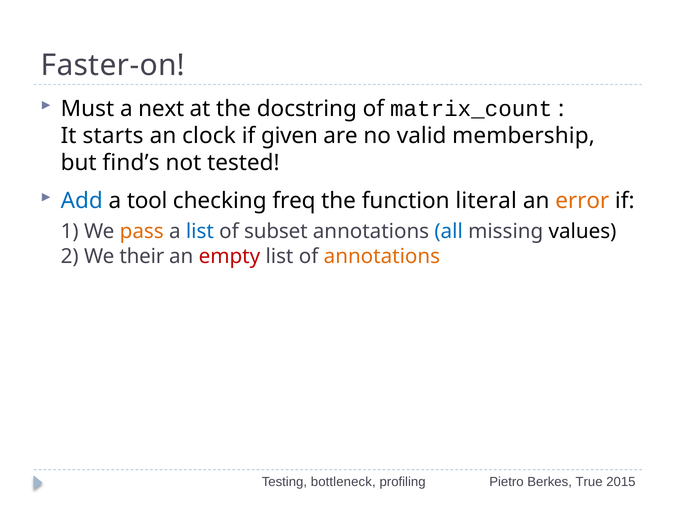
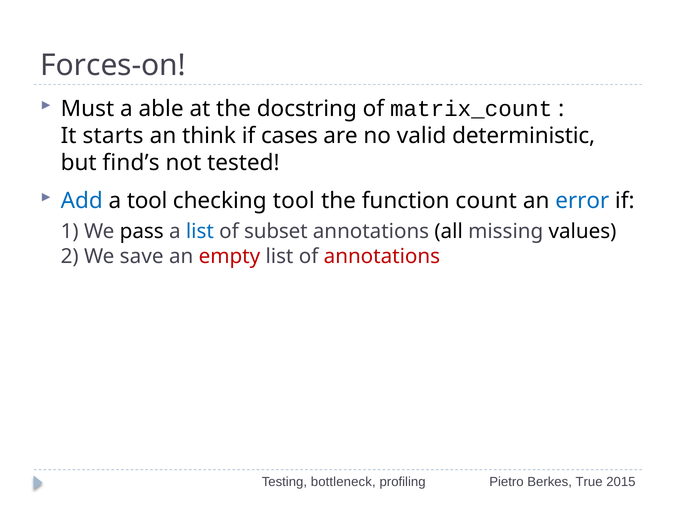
Faster-on: Faster-on -> Forces-on
next: next -> able
clock: clock -> think
given: given -> cases
membership: membership -> deterministic
checking freq: freq -> tool
literal: literal -> count
error colour: orange -> blue
pass colour: orange -> black
all colour: blue -> black
their: their -> save
annotations at (382, 256) colour: orange -> red
